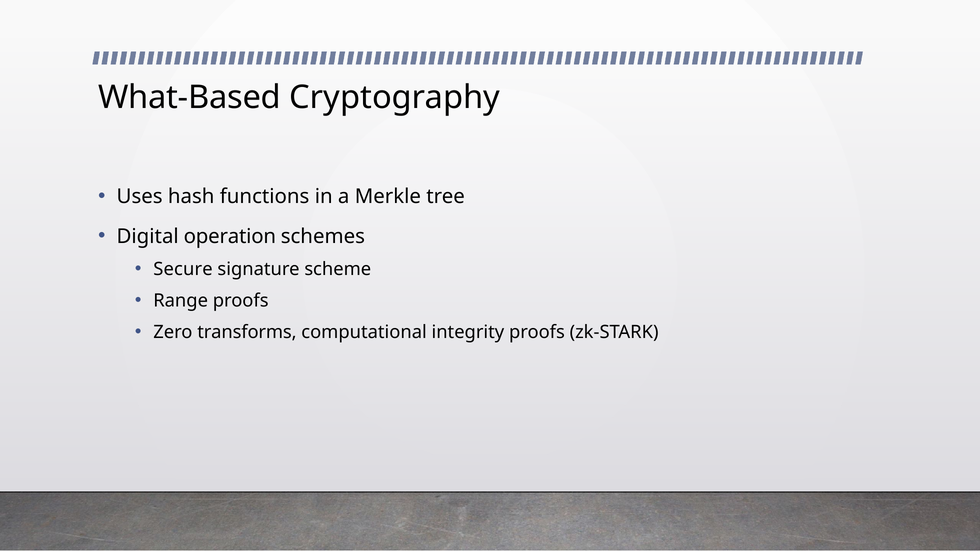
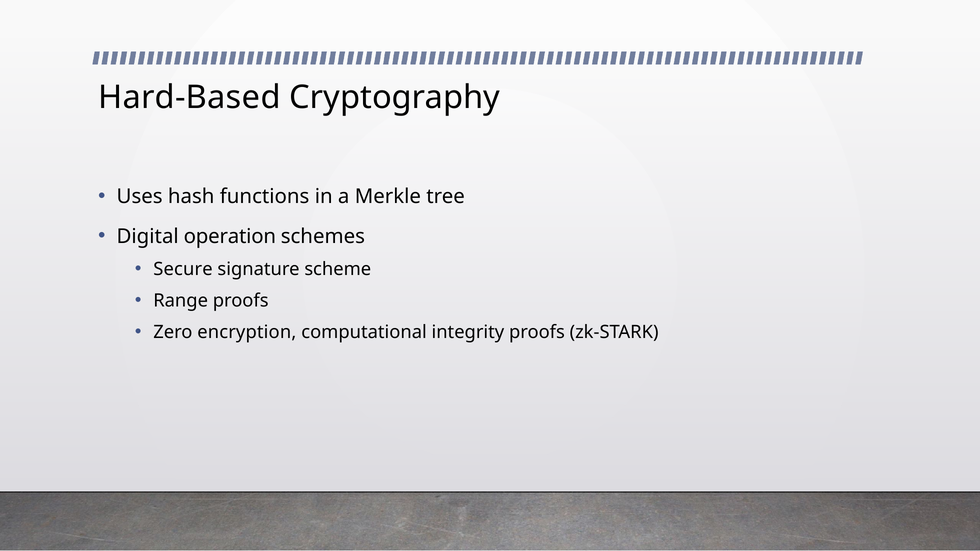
What-Based: What-Based -> Hard-Based
transforms: transforms -> encryption
